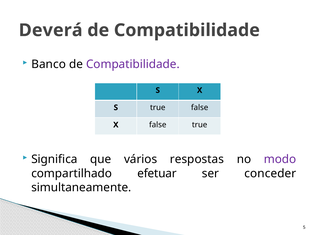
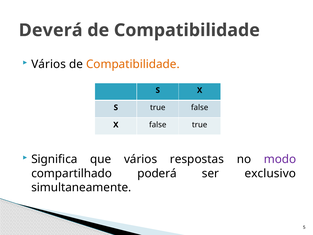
Banco at (49, 64): Banco -> Vários
Compatibilidade at (133, 64) colour: purple -> orange
efetuar: efetuar -> poderá
conceder: conceder -> exclusivo
